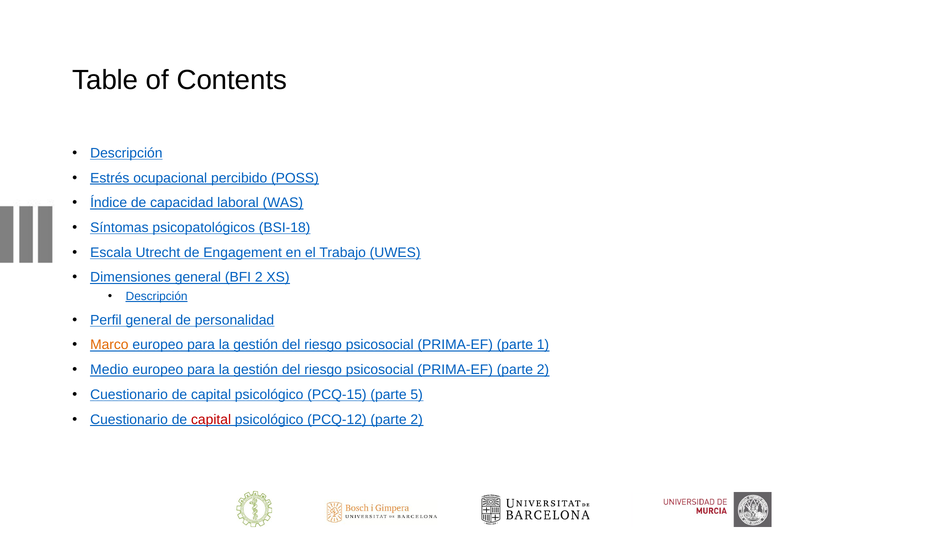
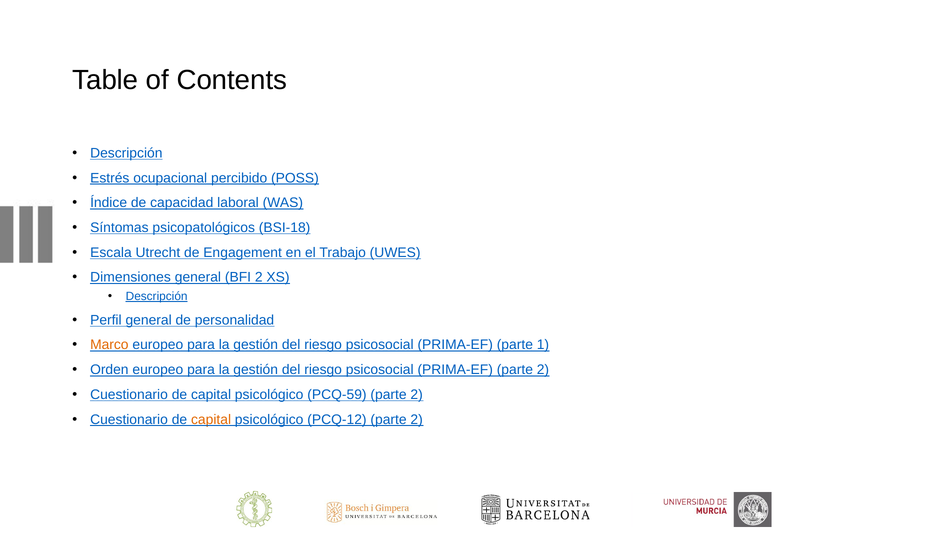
Medio: Medio -> Orden
PCQ-15: PCQ-15 -> PCQ-59
5 at (417, 394): 5 -> 2
capital at (211, 419) colour: red -> orange
